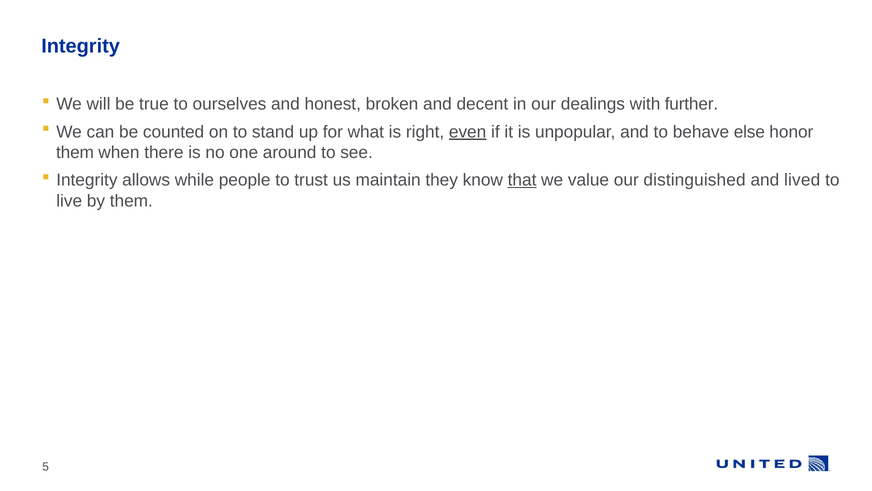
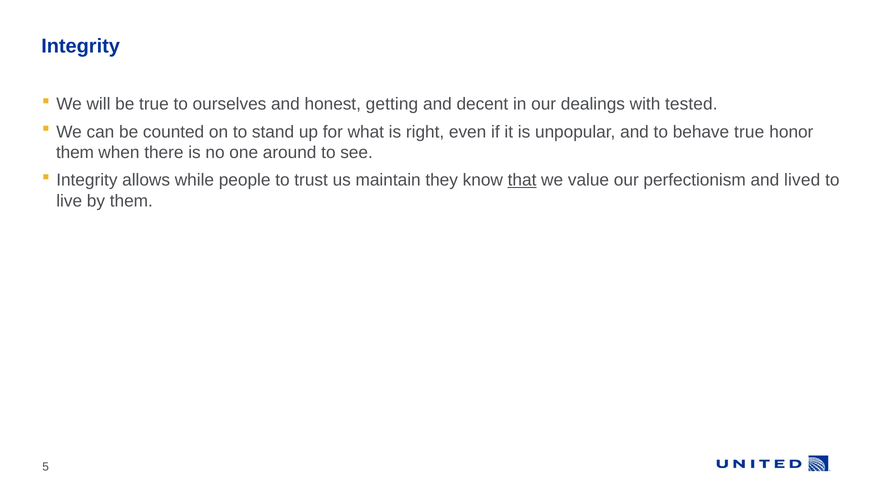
broken: broken -> getting
further: further -> tested
even underline: present -> none
behave else: else -> true
distinguished: distinguished -> perfectionism
